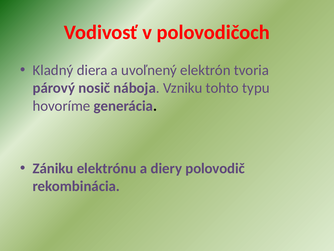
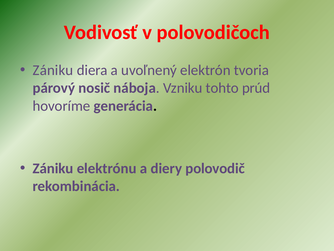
Kladný at (53, 70): Kladný -> Zániku
typu: typu -> prúd
